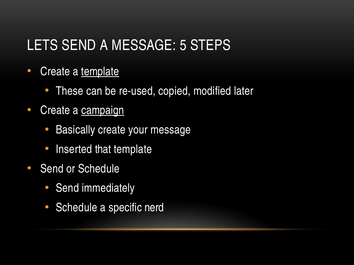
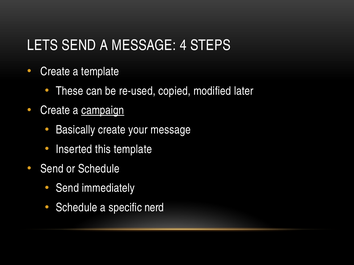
5: 5 -> 4
template at (100, 72) underline: present -> none
that: that -> this
